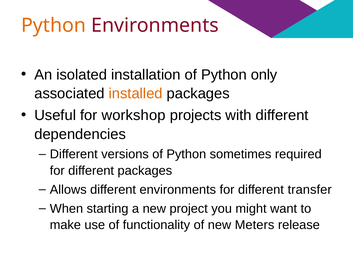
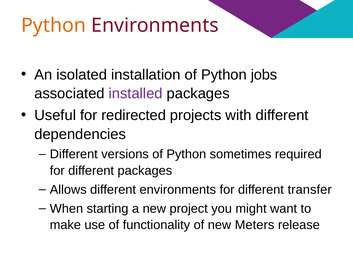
only: only -> jobs
installed colour: orange -> purple
workshop: workshop -> redirected
